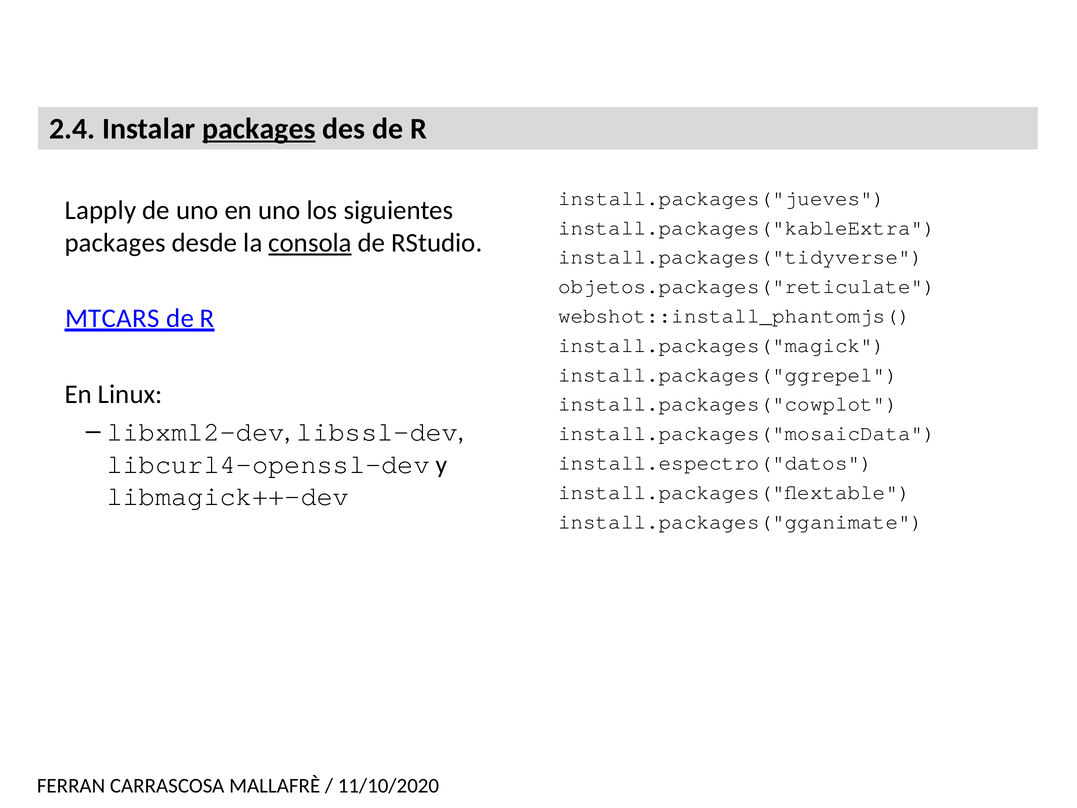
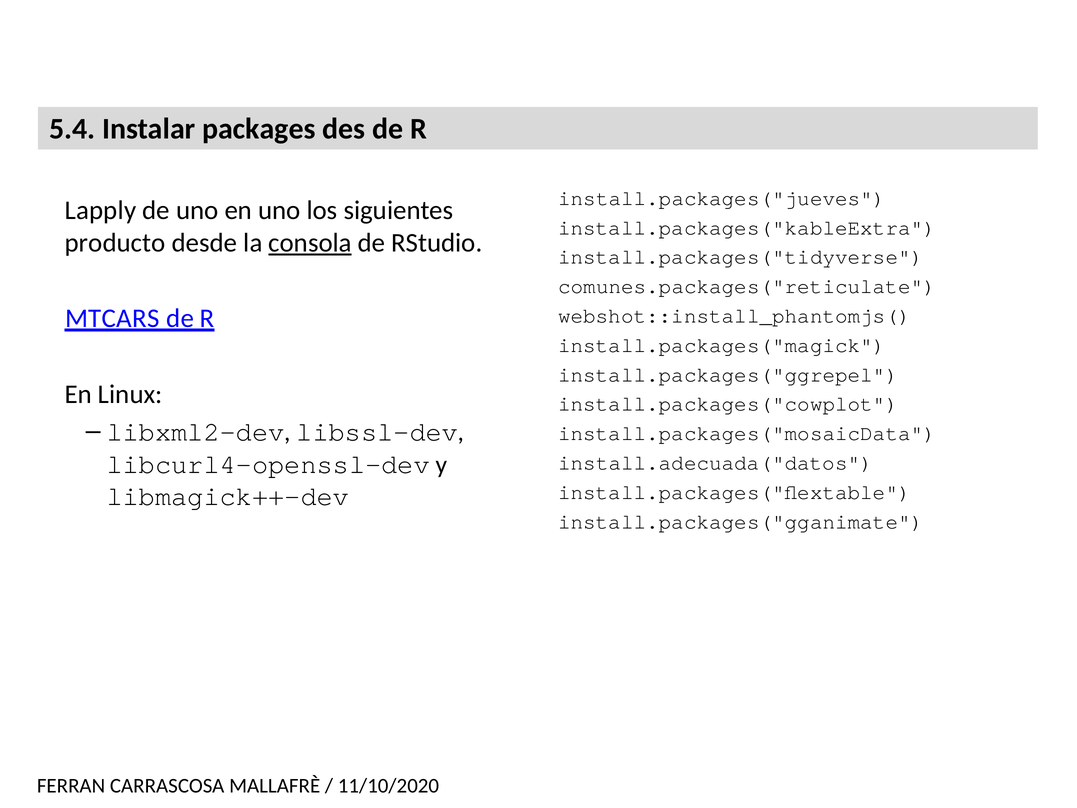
2.4: 2.4 -> 5.4
packages at (259, 129) underline: present -> none
packages at (115, 243): packages -> producto
objetos.packages("reticulate: objetos.packages("reticulate -> comunes.packages("reticulate
install.espectro("datos: install.espectro("datos -> install.adecuada("datos
